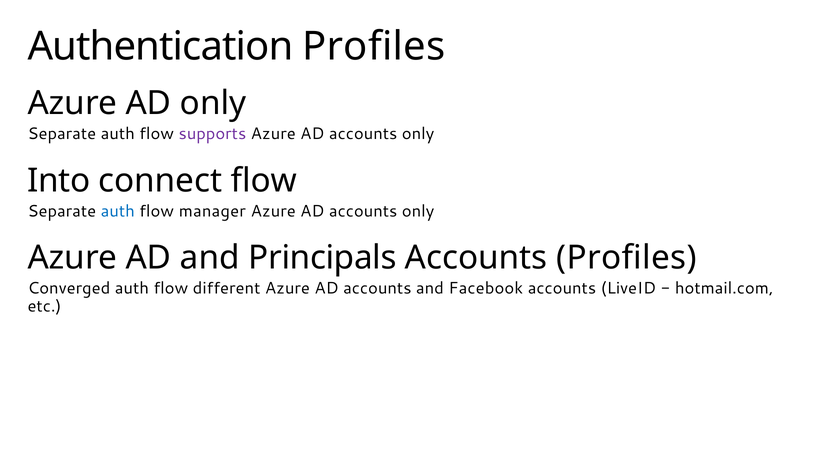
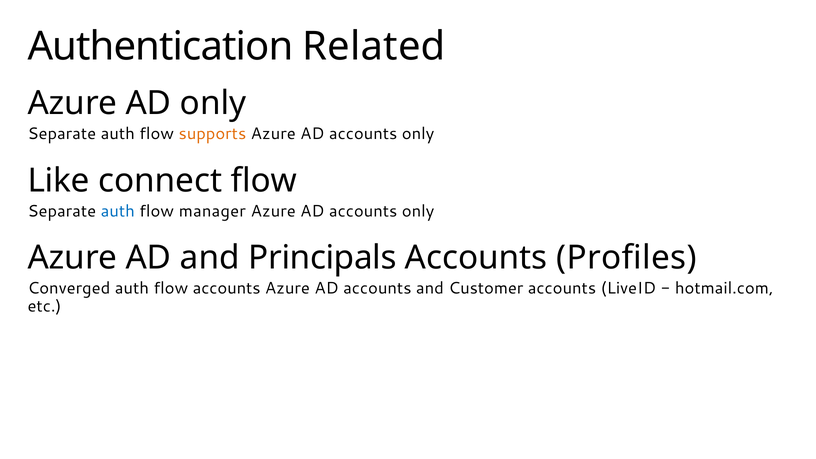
Authentication Profiles: Profiles -> Related
supports colour: purple -> orange
Into: Into -> Like
flow different: different -> accounts
Facebook: Facebook -> Customer
